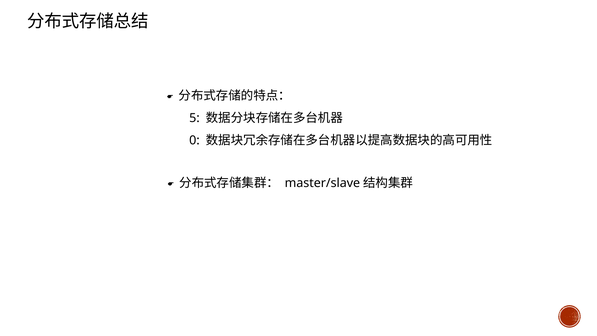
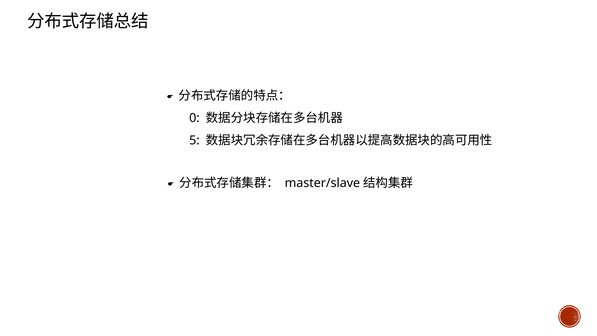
5: 5 -> 0
0: 0 -> 5
